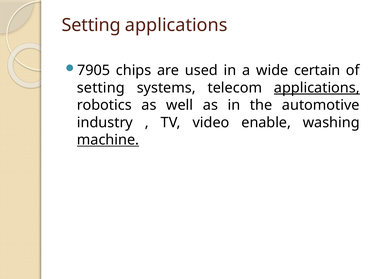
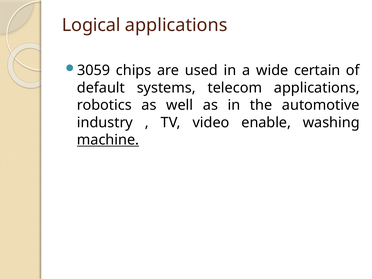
Setting at (91, 25): Setting -> Logical
7905: 7905 -> 3059
setting at (101, 88): setting -> default
applications at (317, 88) underline: present -> none
